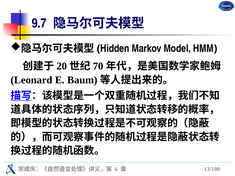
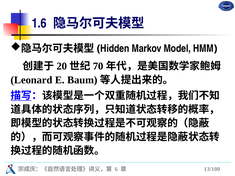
9.7: 9.7 -> 1.6
